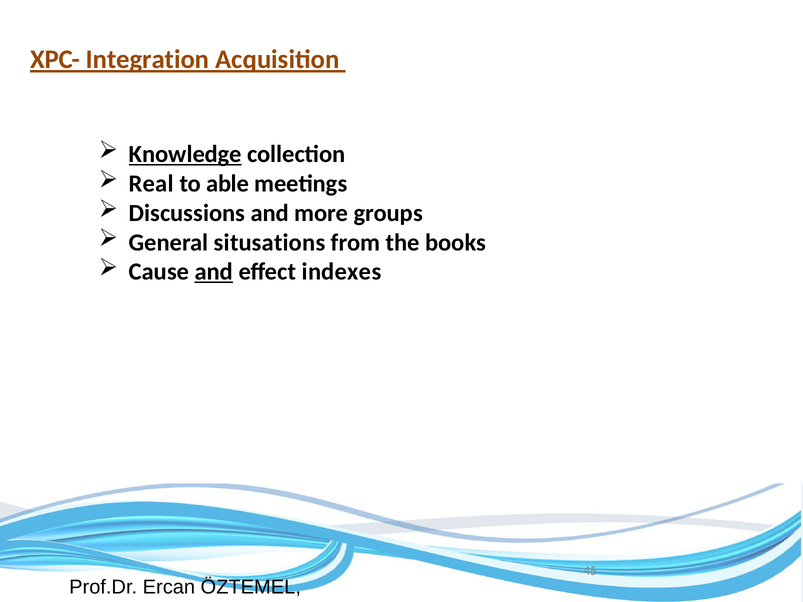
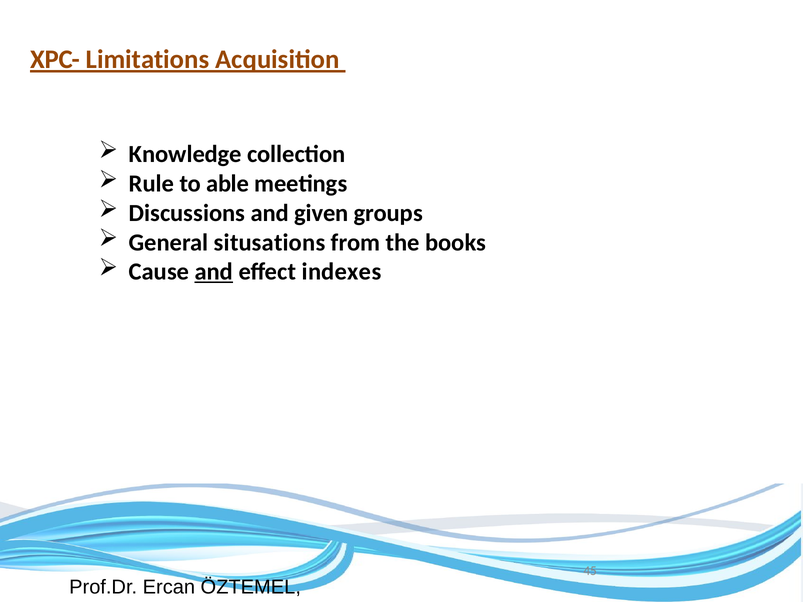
Integration: Integration -> Limitations
Knowledge underline: present -> none
Real: Real -> Rule
more: more -> given
